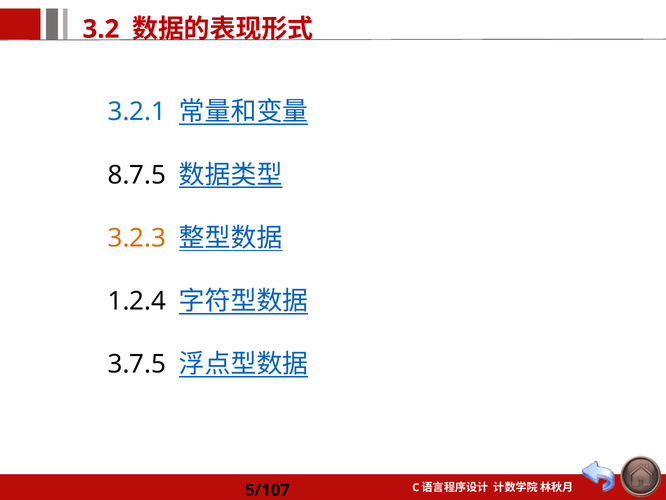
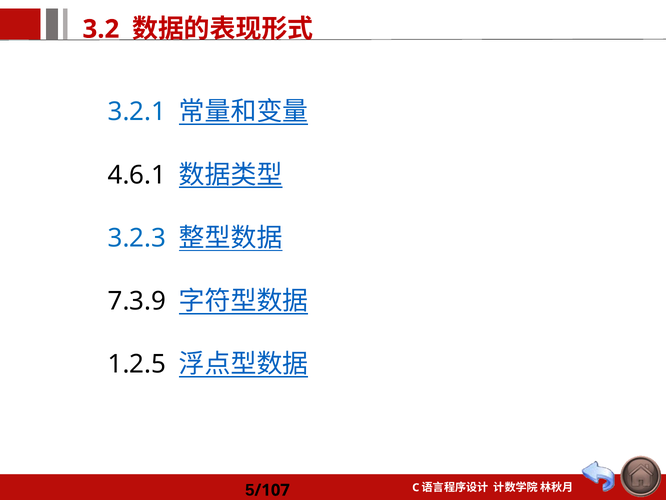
8.7.5: 8.7.5 -> 4.6.1
3.2.3 colour: orange -> blue
1.2.4: 1.2.4 -> 7.3.9
3.7.5: 3.7.5 -> 1.2.5
